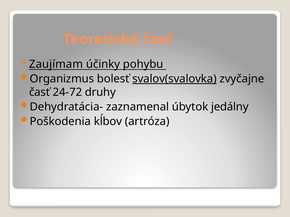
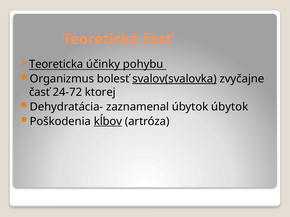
Zaujímam: Zaujímam -> Teoreticka
druhy: druhy -> ktorej
úbytok jedálny: jedálny -> úbytok
kĺbov underline: none -> present
